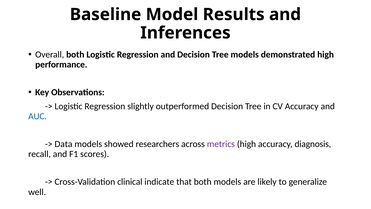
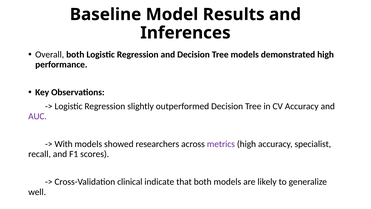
AUC colour: blue -> purple
Data: Data -> With
diagnosis: diagnosis -> specialist
